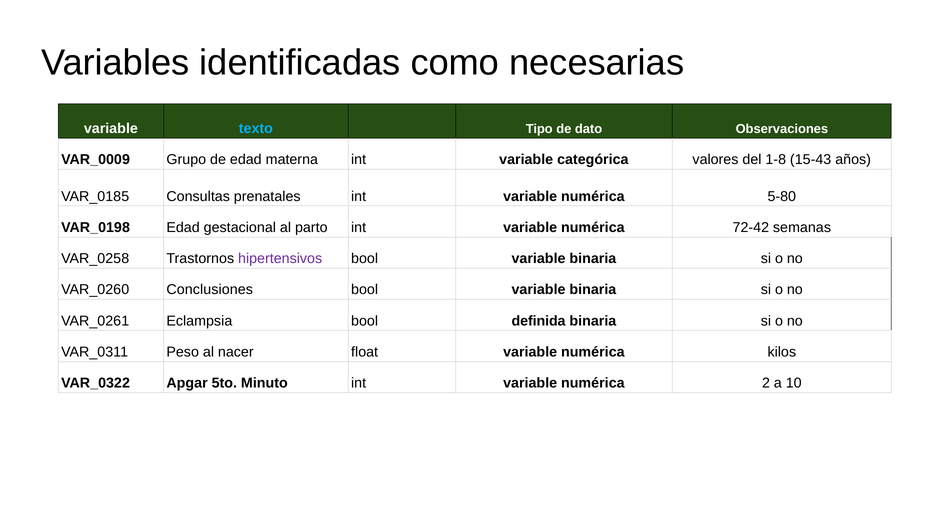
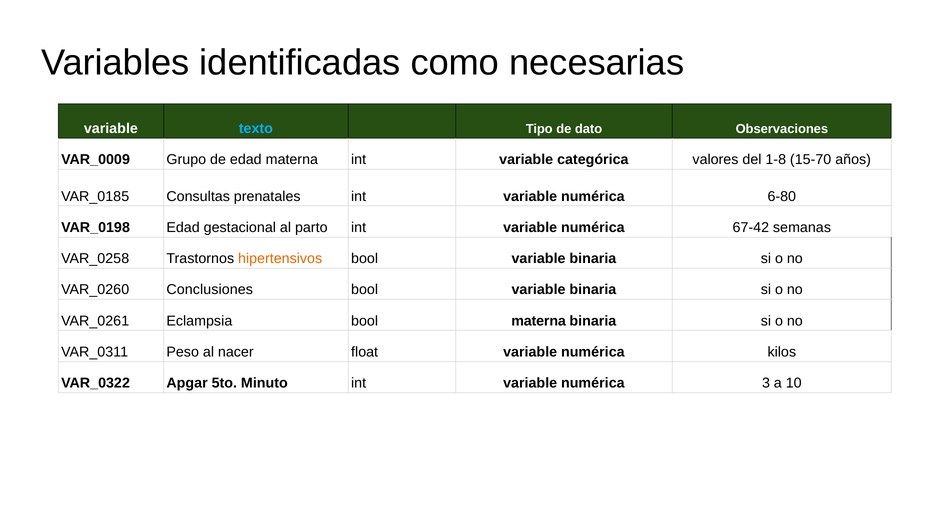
15-43: 15-43 -> 15-70
5-80: 5-80 -> 6-80
72-42: 72-42 -> 67-42
hipertensivos colour: purple -> orange
bool definida: definida -> materna
2: 2 -> 3
